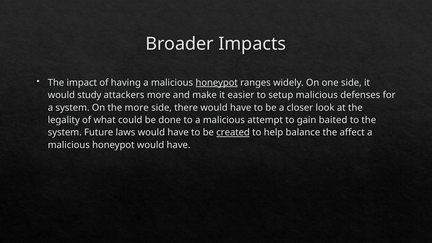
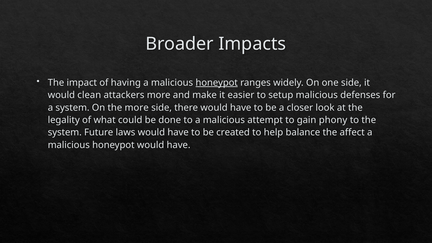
study: study -> clean
baited: baited -> phony
created underline: present -> none
